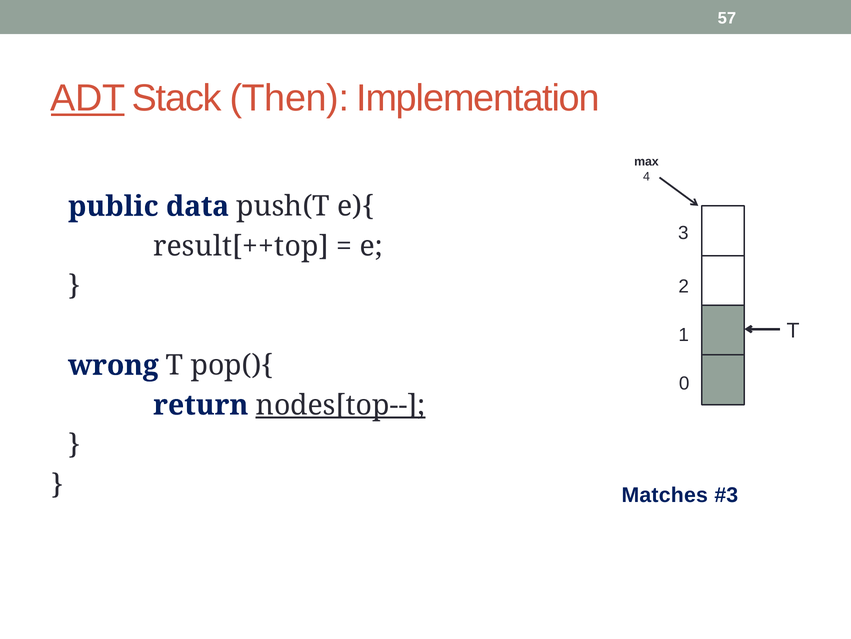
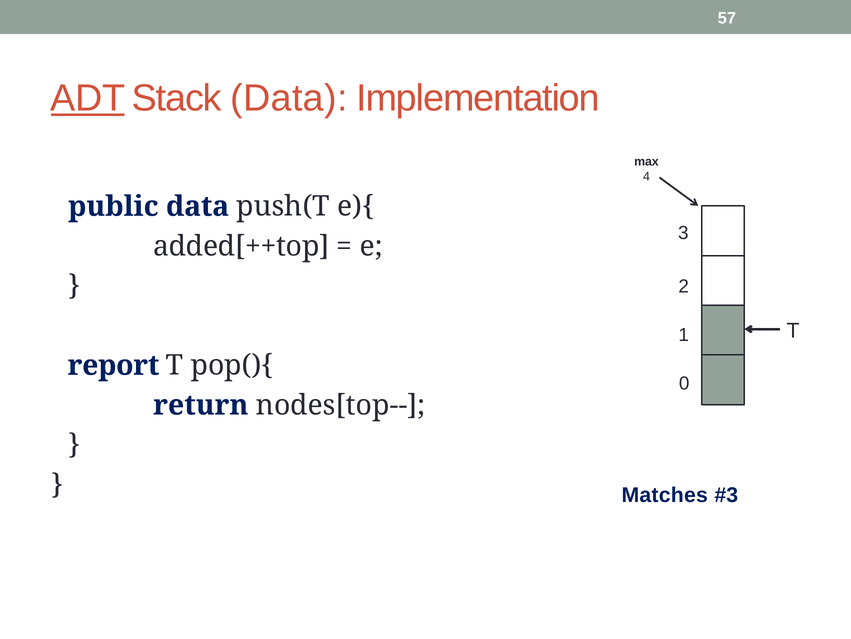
Stack Then: Then -> Data
result[++top: result[++top -> added[++top
wrong: wrong -> report
nodes[top-- underline: present -> none
